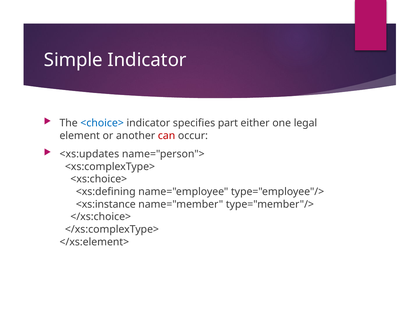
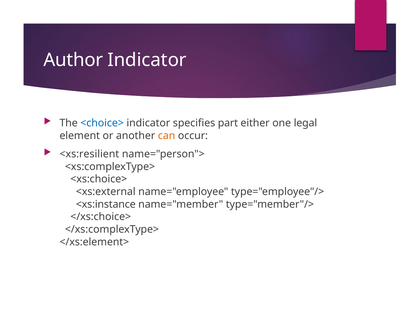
Simple: Simple -> Author
can colour: red -> orange
<xs:updates: <xs:updates -> <xs:resilient
<xs:defining: <xs:defining -> <xs:external
